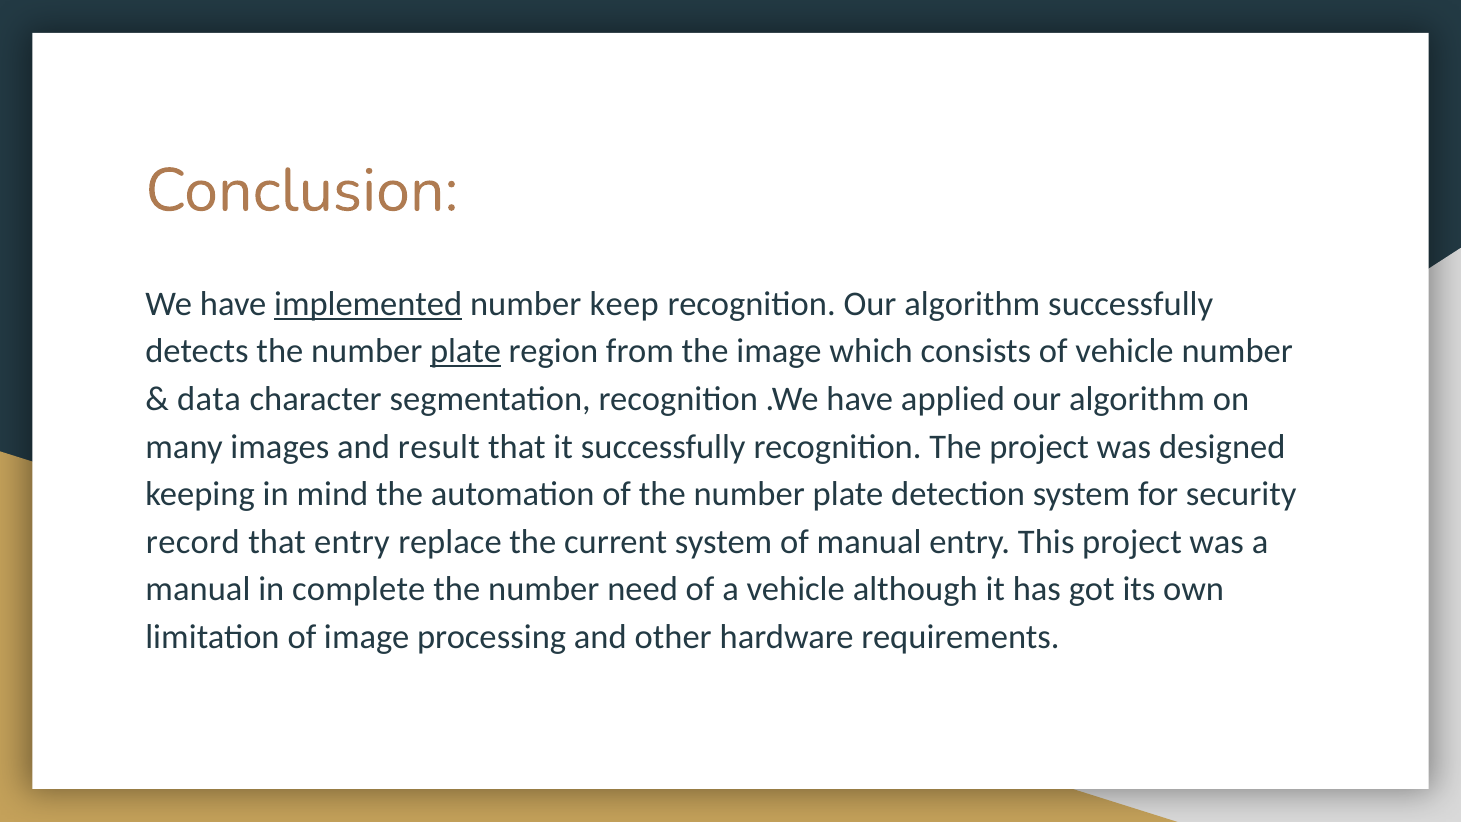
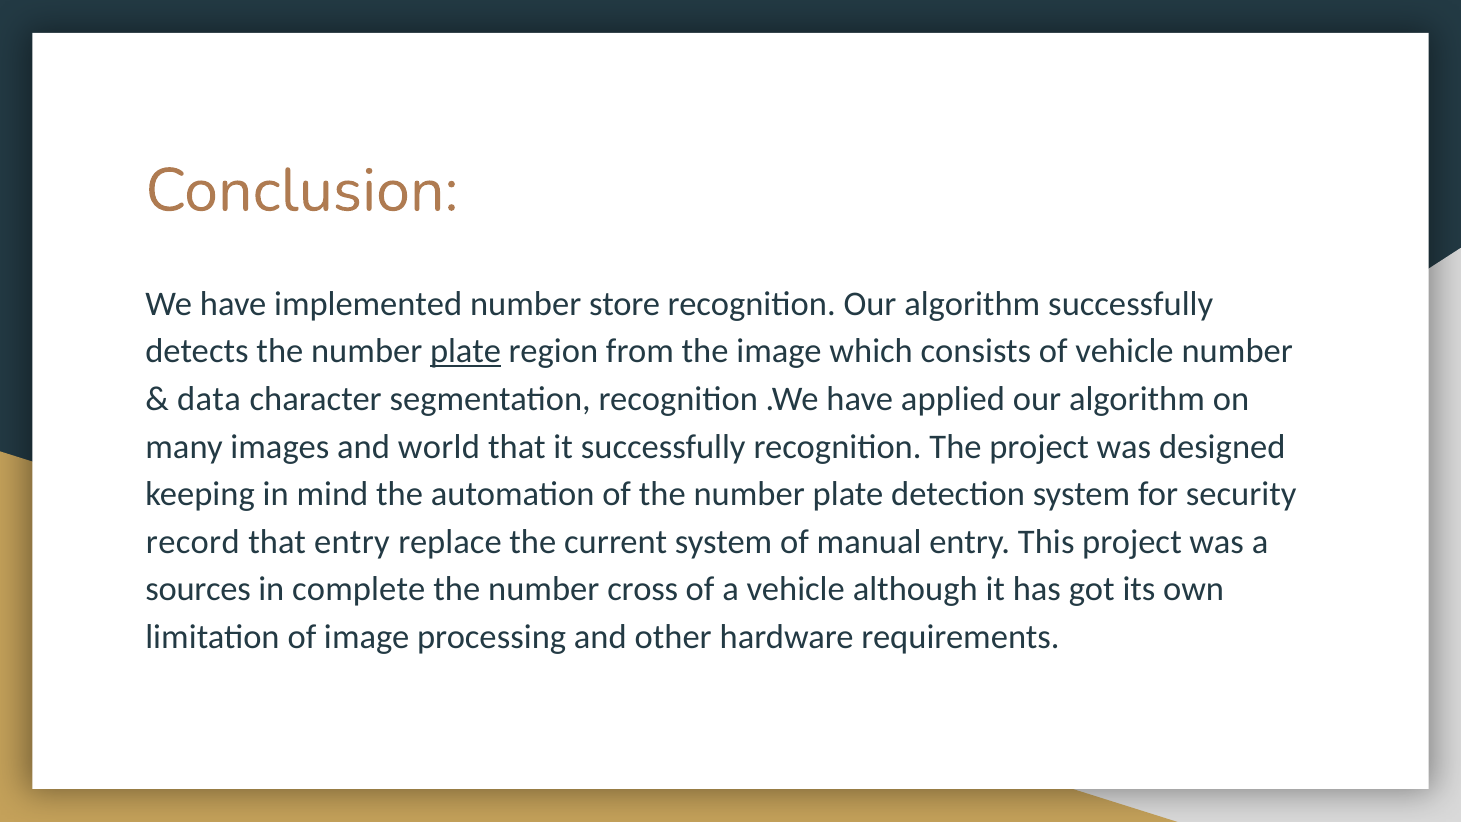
implemented underline: present -> none
keep: keep -> store
result: result -> world
manual at (198, 589): manual -> sources
need: need -> cross
